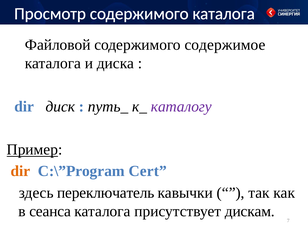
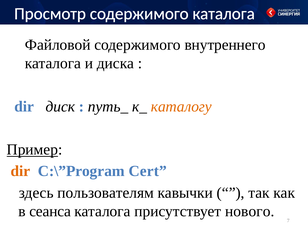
содержимое: содержимое -> внутреннего
каталогу colour: purple -> orange
переключатель: переключатель -> пользователям
дискам: дискам -> нового
